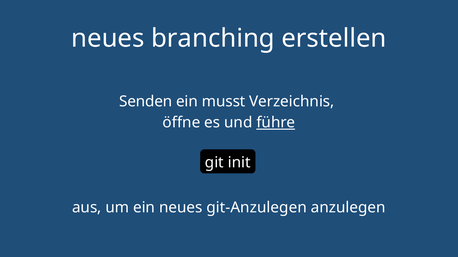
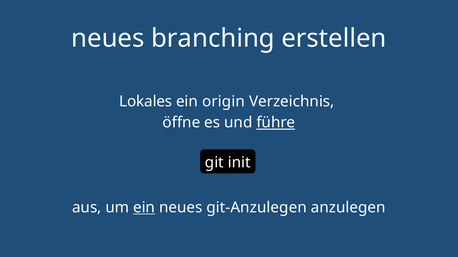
Senden: Senden -> Lokales
musst: musst -> origin
ein at (144, 208) underline: none -> present
